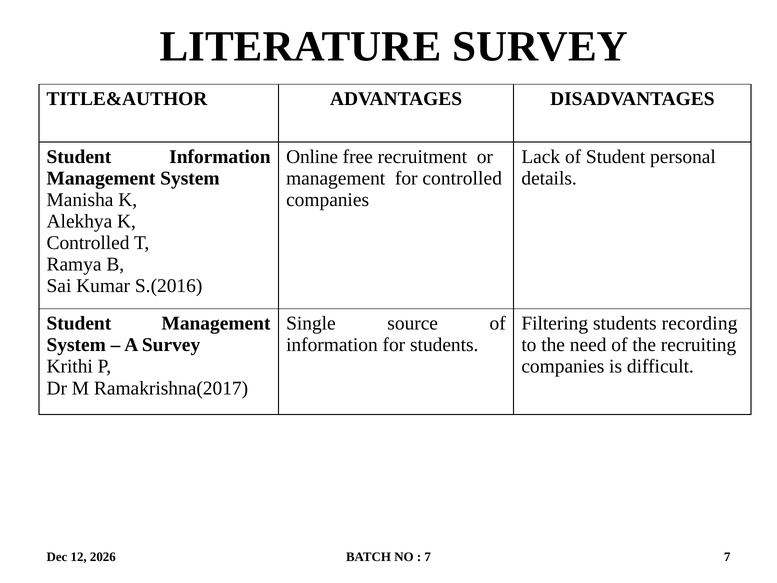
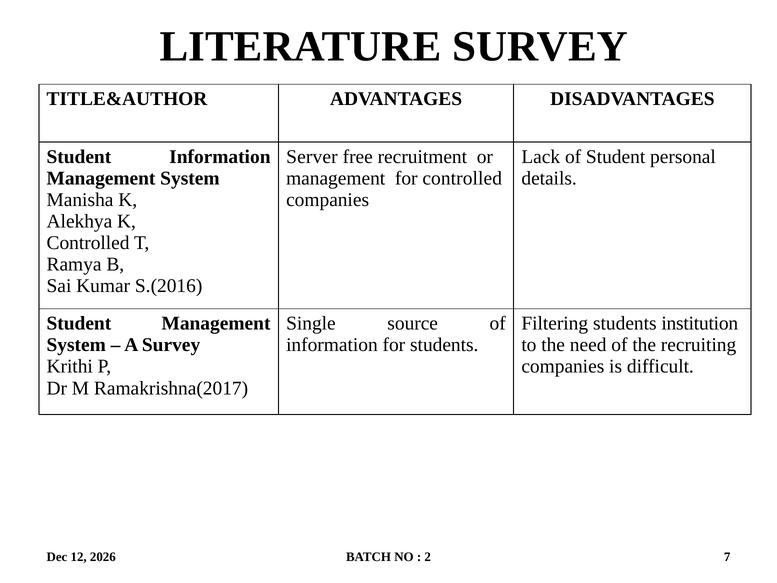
Online: Online -> Server
recording: recording -> institution
7 at (428, 557): 7 -> 2
